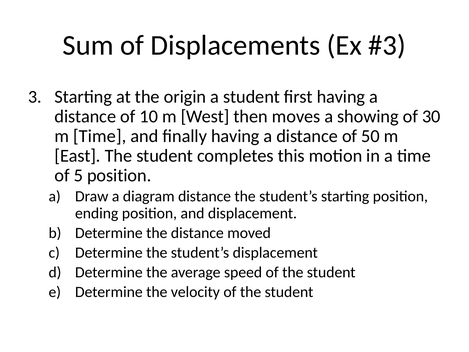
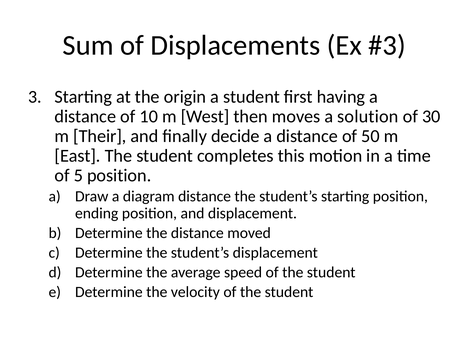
showing: showing -> solution
m Time: Time -> Their
finally having: having -> decide
